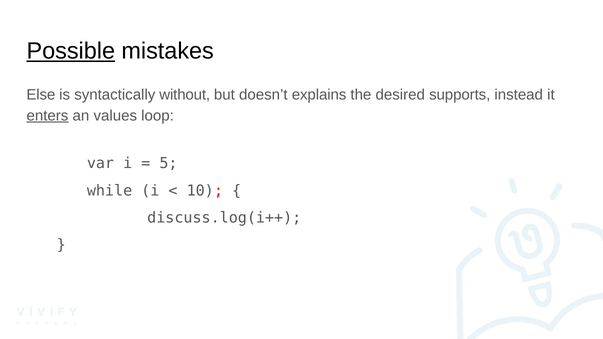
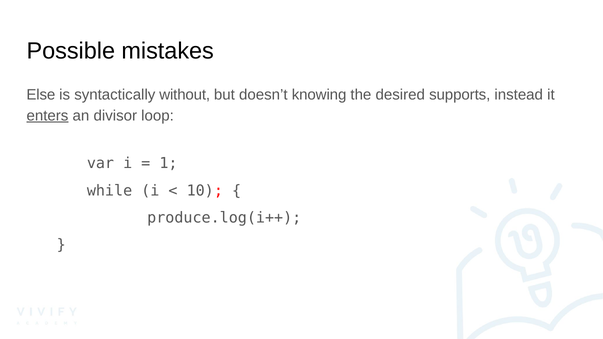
Possible underline: present -> none
explains: explains -> knowing
values: values -> divisor
5: 5 -> 1
discuss.log(i++: discuss.log(i++ -> produce.log(i++
